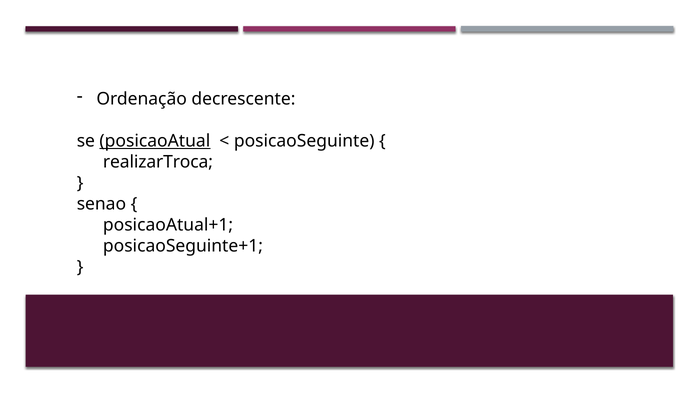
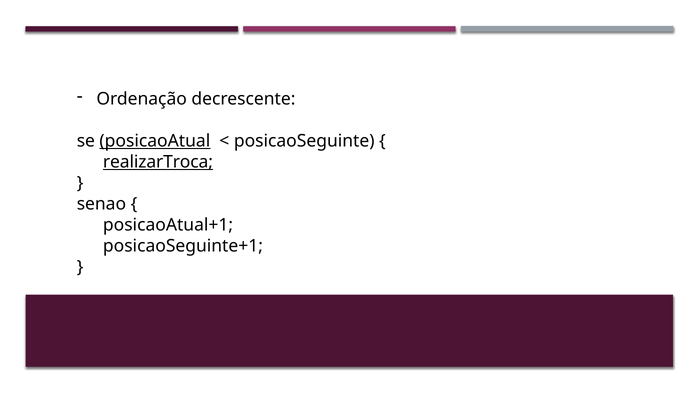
realizarTroca underline: none -> present
